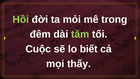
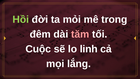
tăm colour: light green -> pink
biết: biết -> linh
thấy: thấy -> lắng
